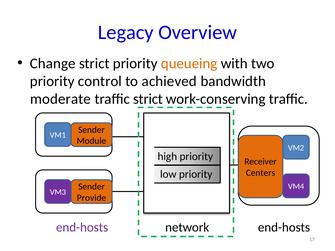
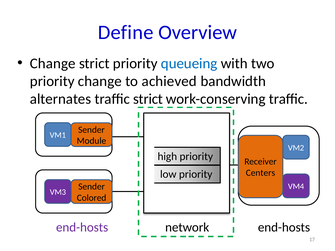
Legacy: Legacy -> Define
queueing colour: orange -> blue
priority control: control -> change
moderate: moderate -> alternates
Provide: Provide -> Colored
